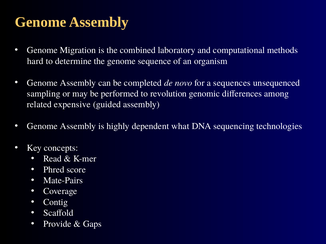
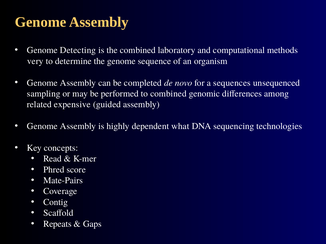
Migration: Migration -> Detecting
hard: hard -> very
to revolution: revolution -> combined
Provide: Provide -> Repeats
